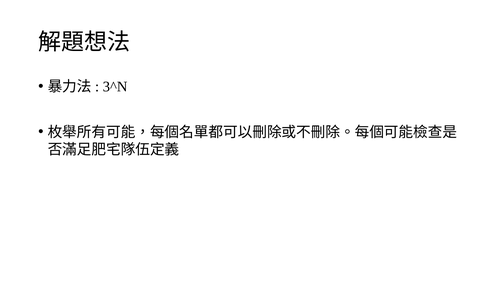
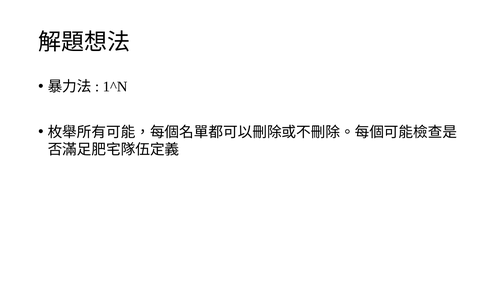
3^N: 3^N -> 1^N
